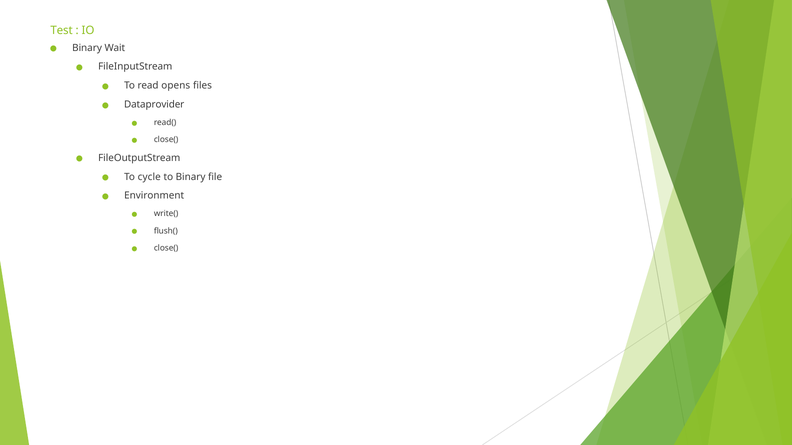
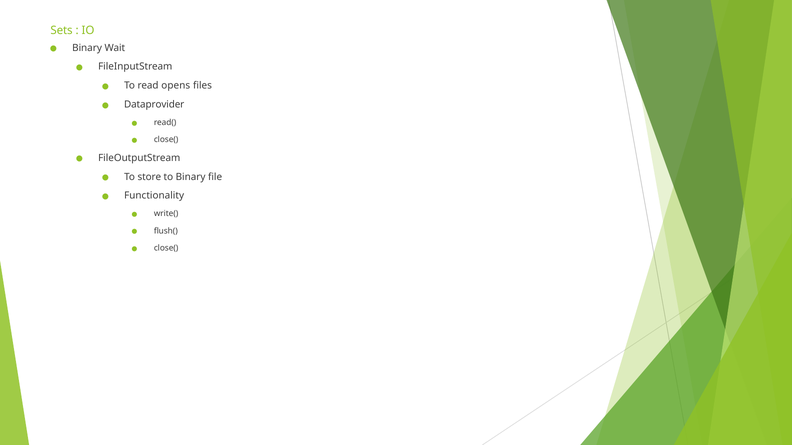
Test: Test -> Sets
cycle: cycle -> store
Environment: Environment -> Functionality
